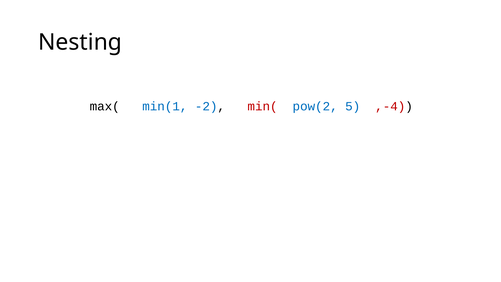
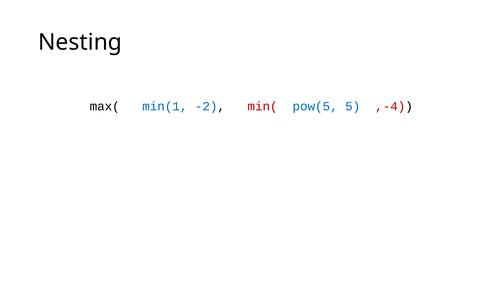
pow(2: pow(2 -> pow(5
